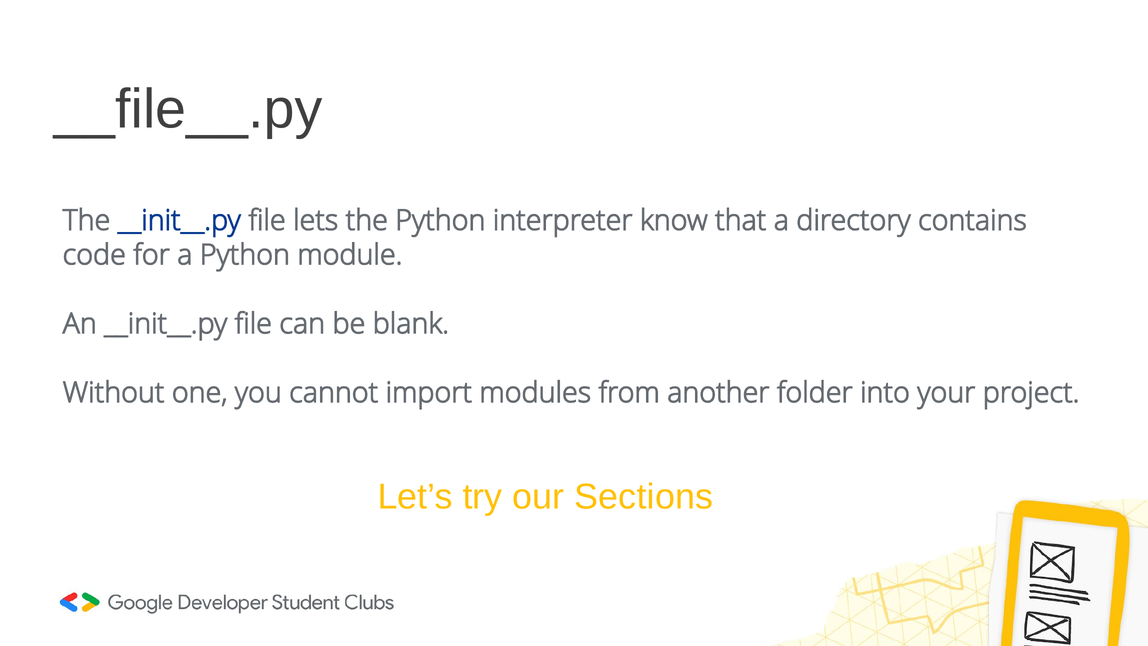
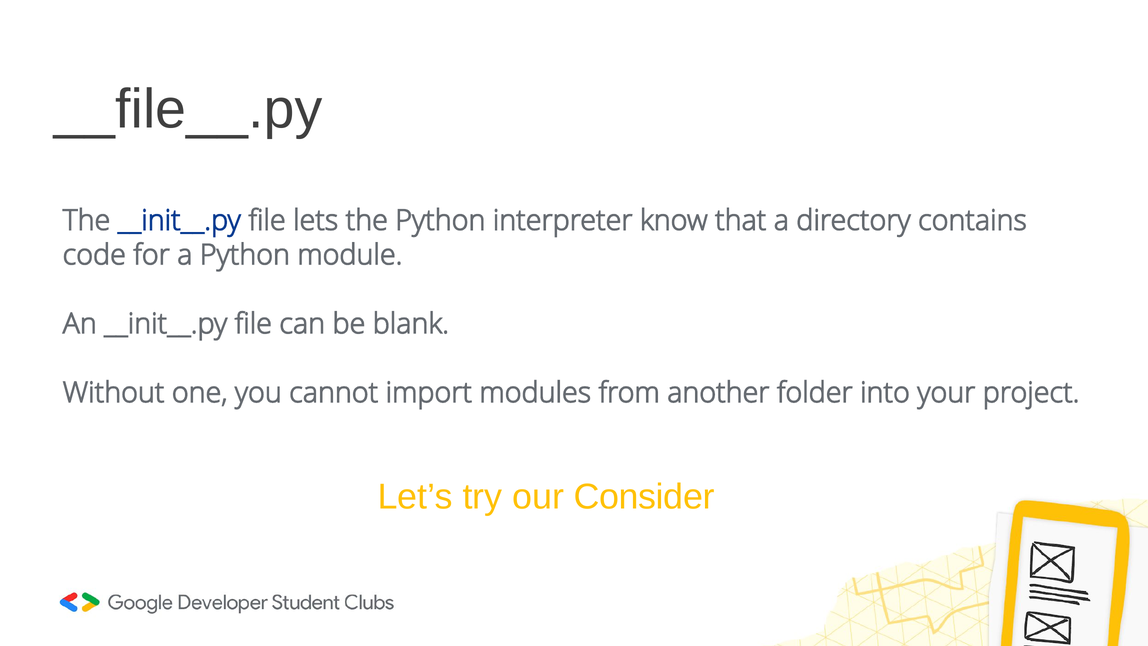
Sections: Sections -> Consider
